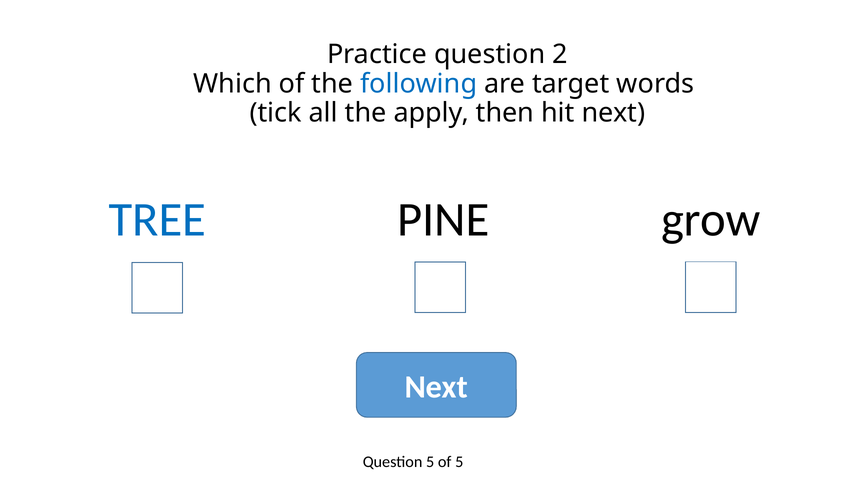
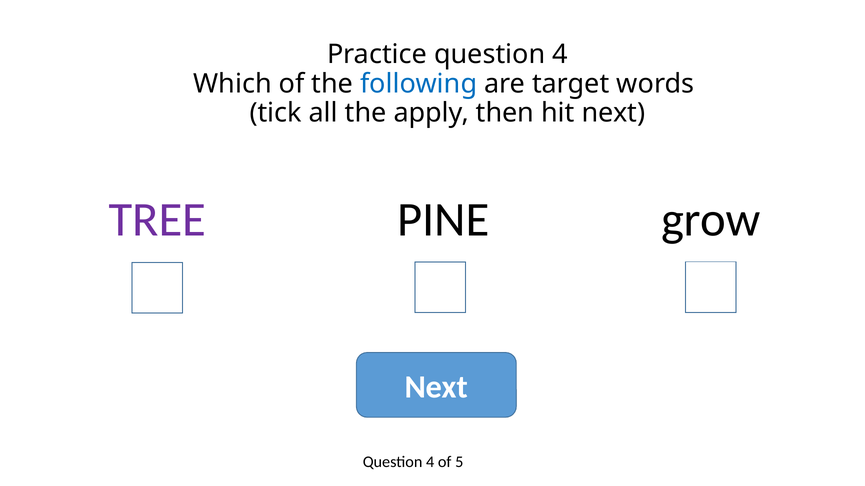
Practice question 2: 2 -> 4
TREE colour: blue -> purple
5 at (430, 463): 5 -> 4
